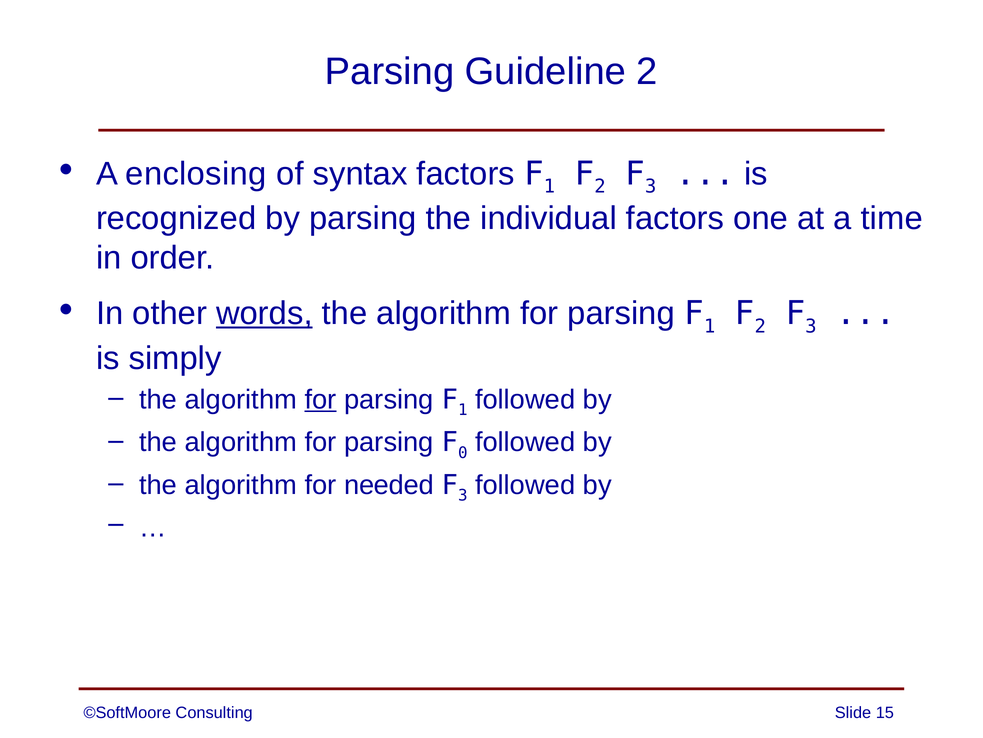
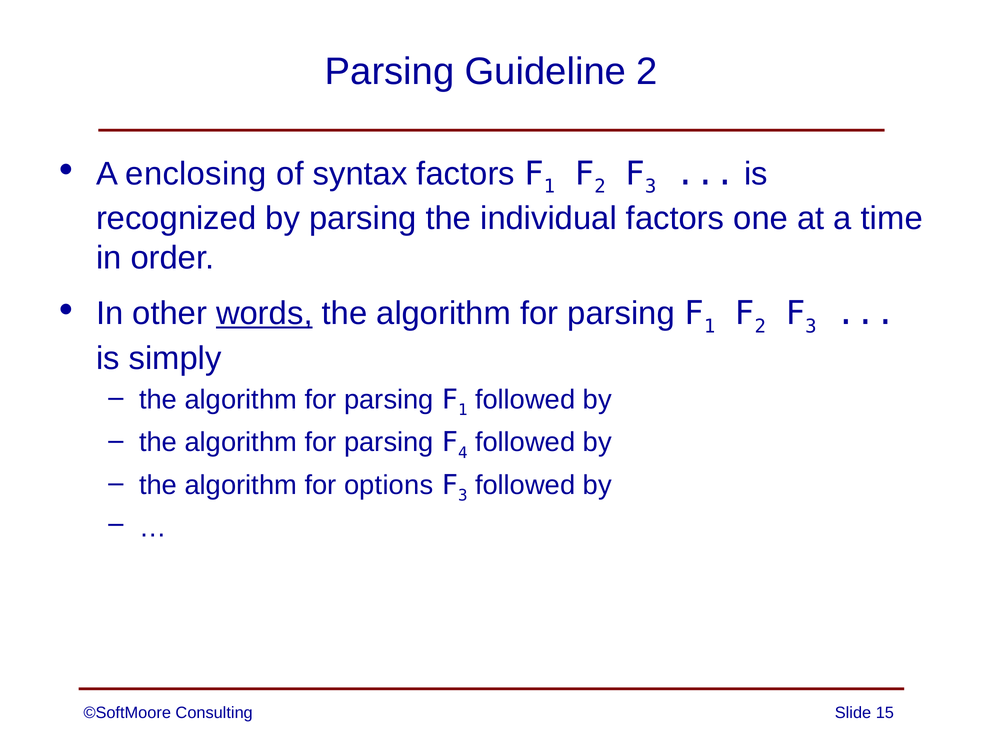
for at (321, 399) underline: present -> none
0: 0 -> 4
needed: needed -> options
